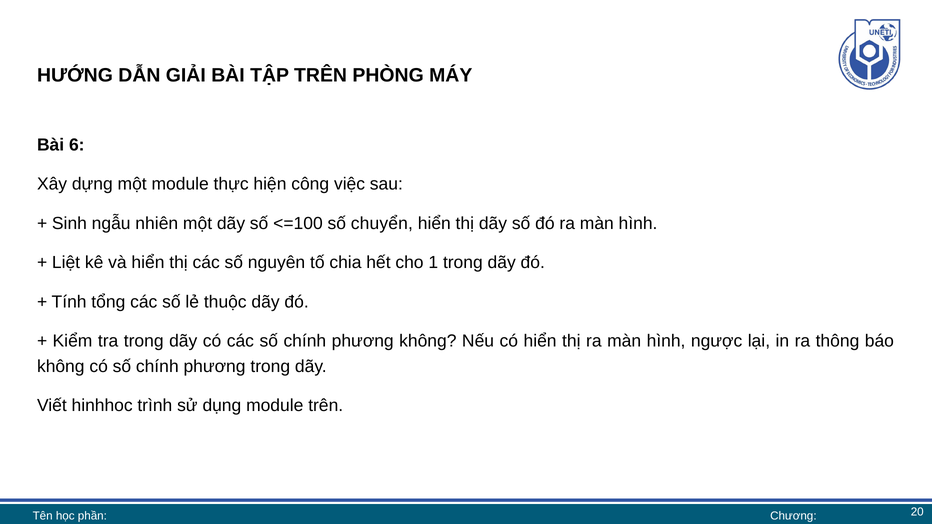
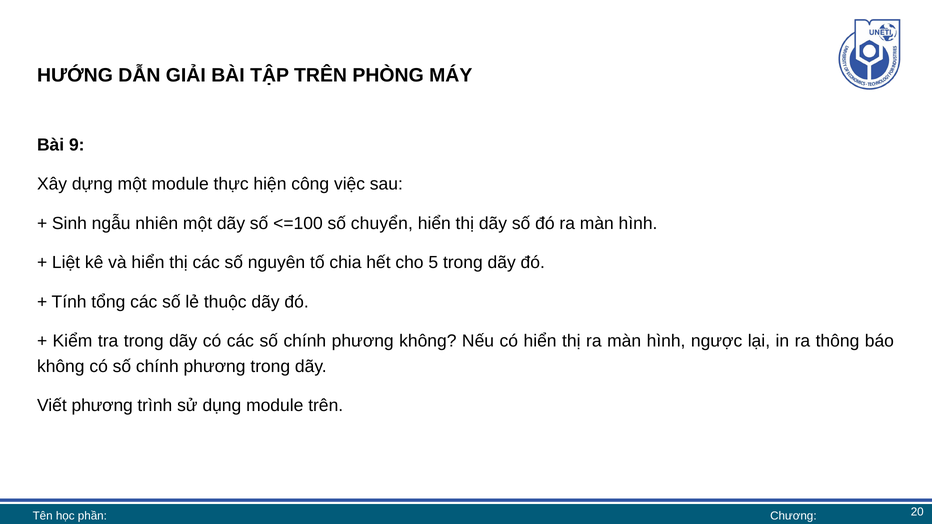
6: 6 -> 9
1: 1 -> 5
Viết hinhhoc: hinhhoc -> phương
